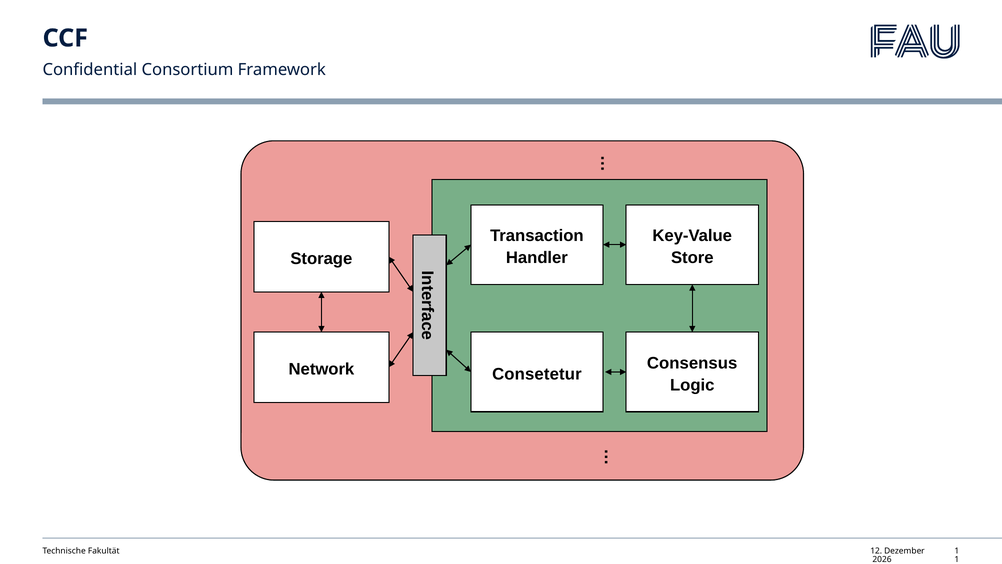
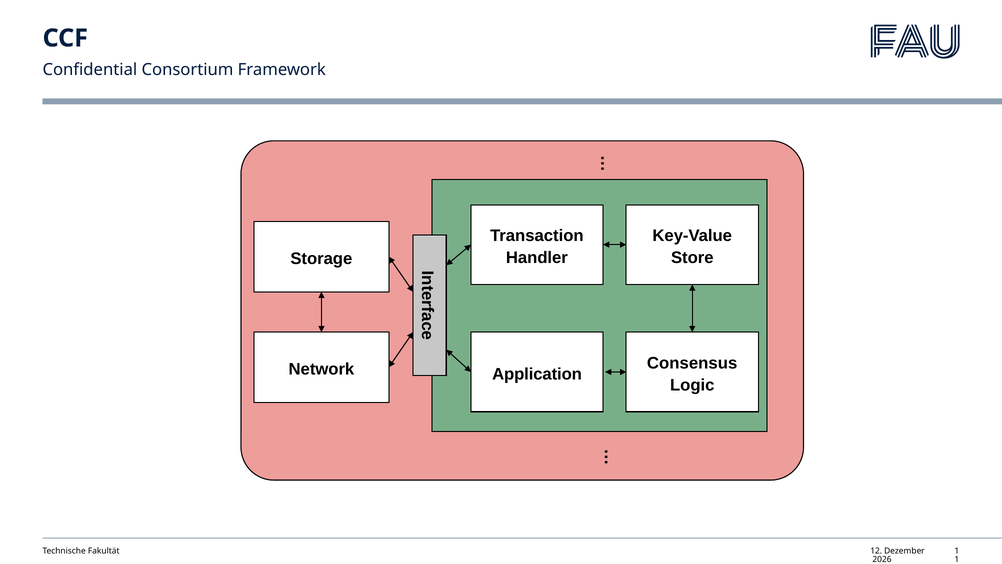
Consetetur: Consetetur -> Application
